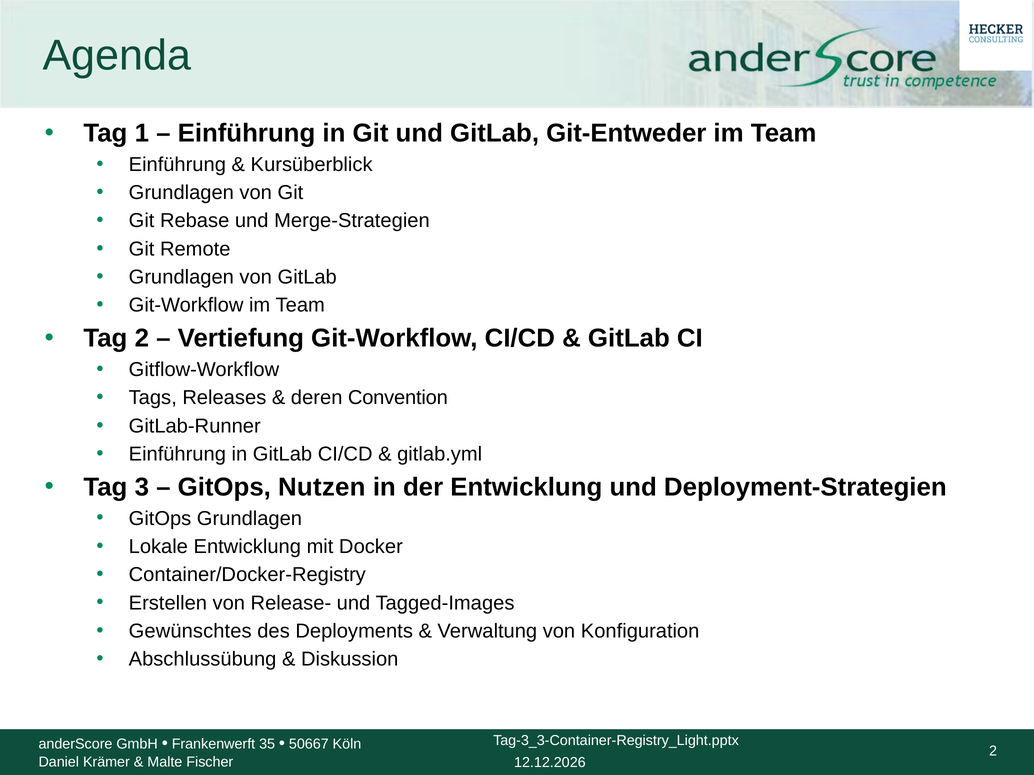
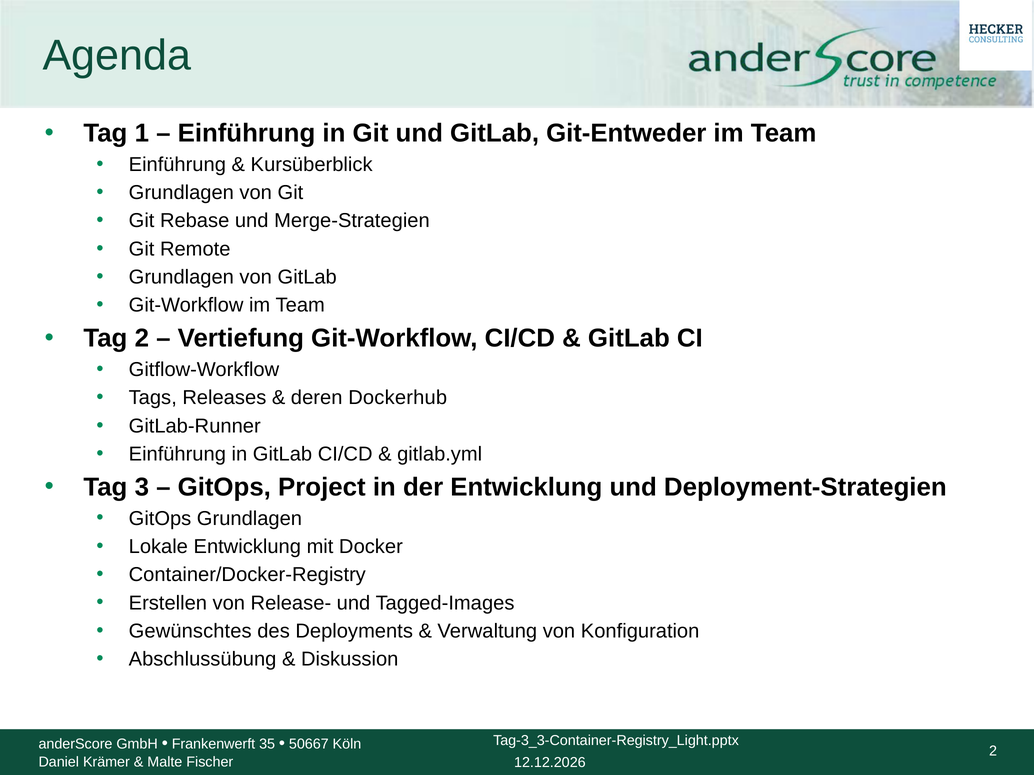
Convention: Convention -> Dockerhub
Nutzen: Nutzen -> Project
